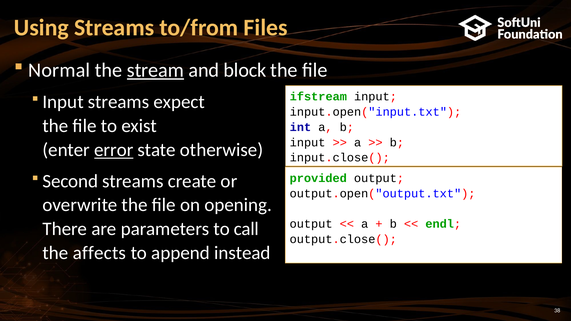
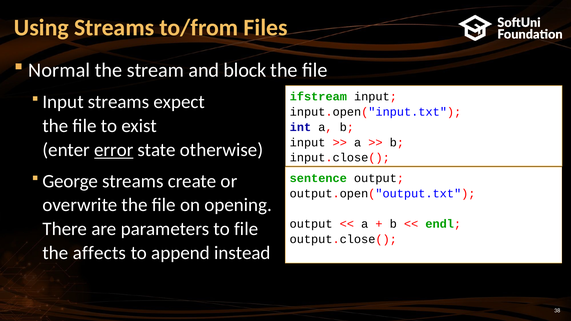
stream underline: present -> none
Second: Second -> George
provided: provided -> sentence
to call: call -> file
